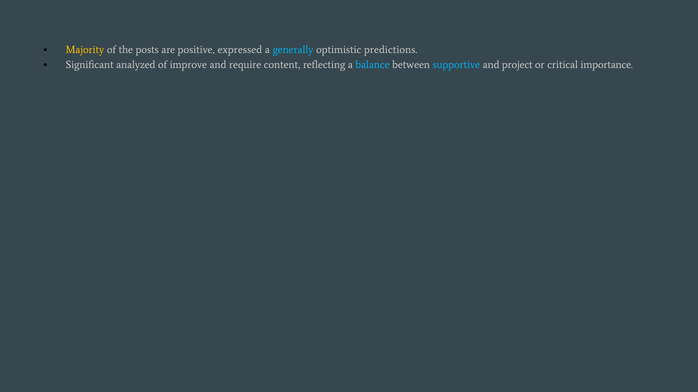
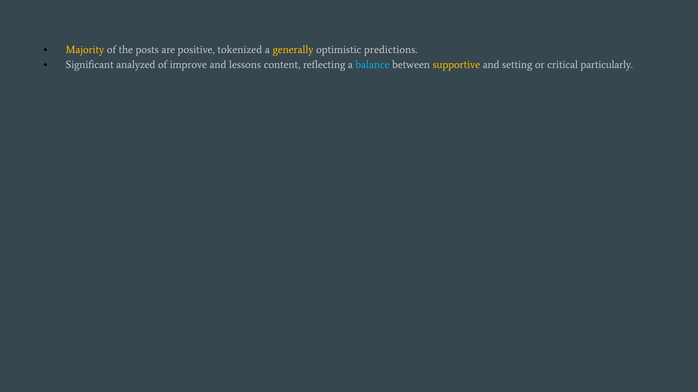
expressed: expressed -> tokenized
generally colour: light blue -> yellow
require: require -> lessons
supportive colour: light blue -> yellow
project: project -> setting
importance: importance -> particularly
